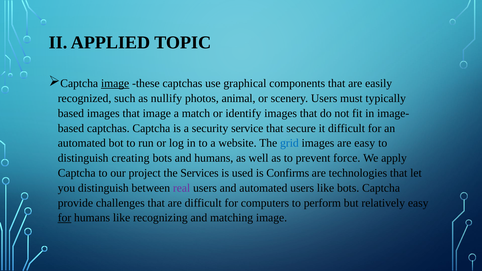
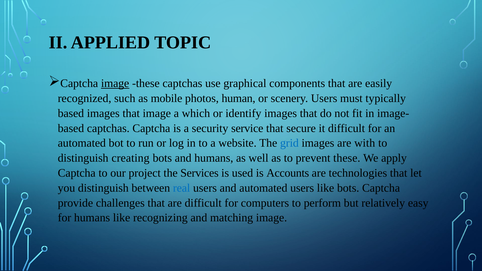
nullify: nullify -> mobile
animal: animal -> human
match: match -> which
are easy: easy -> with
prevent force: force -> these
Confirms: Confirms -> Accounts
real colour: purple -> blue
for at (64, 218) underline: present -> none
